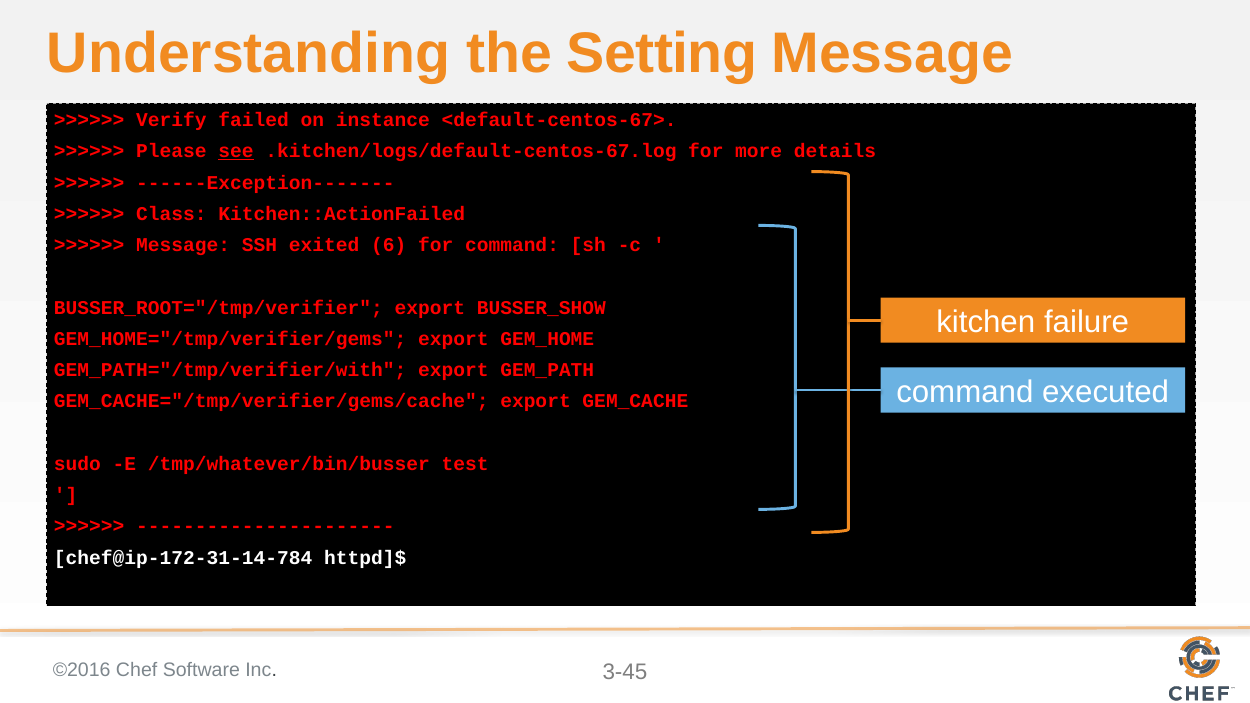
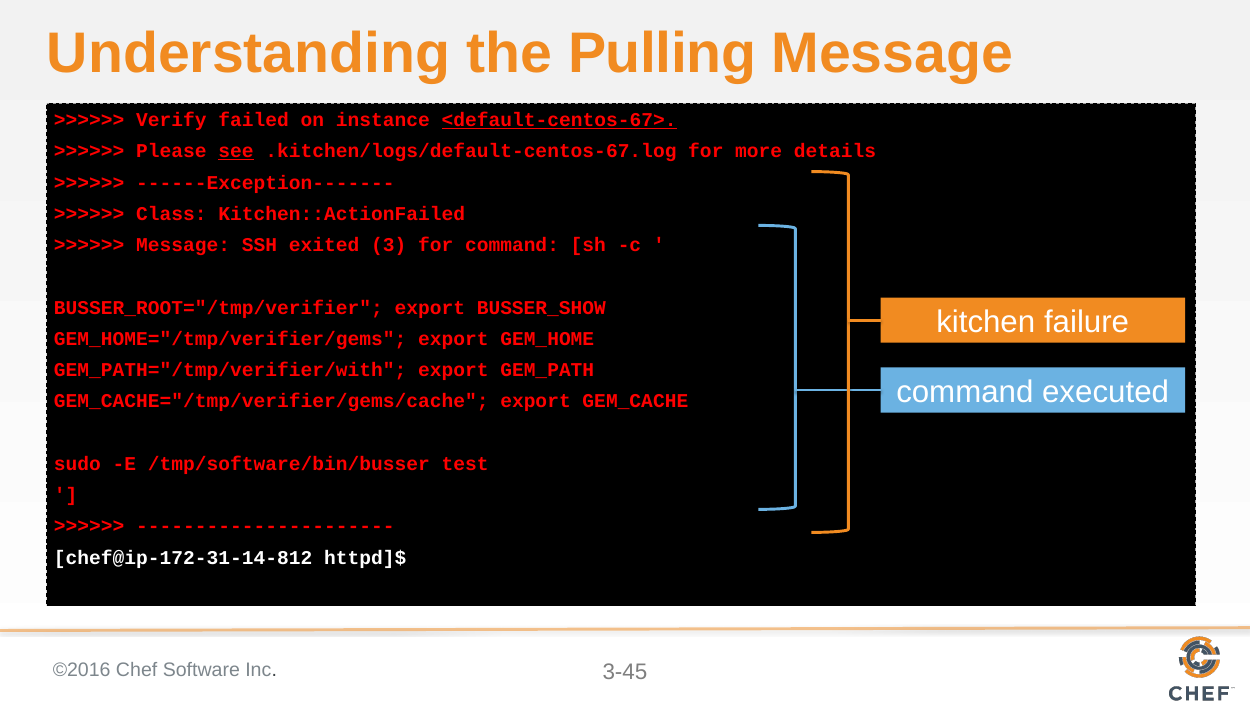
Setting: Setting -> Pulling
<default-centos-67> underline: none -> present
6: 6 -> 3
/tmp/whatever/bin/busser: /tmp/whatever/bin/busser -> /tmp/software/bin/busser
chef@ip-172-31-14-784: chef@ip-172-31-14-784 -> chef@ip-172-31-14-812
